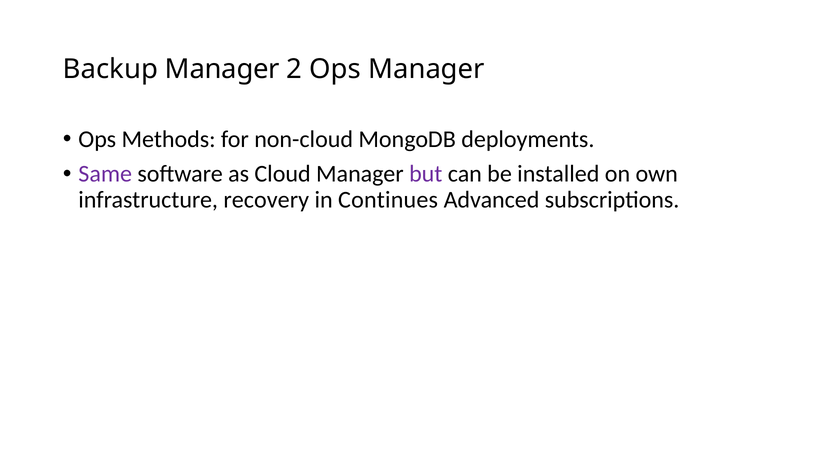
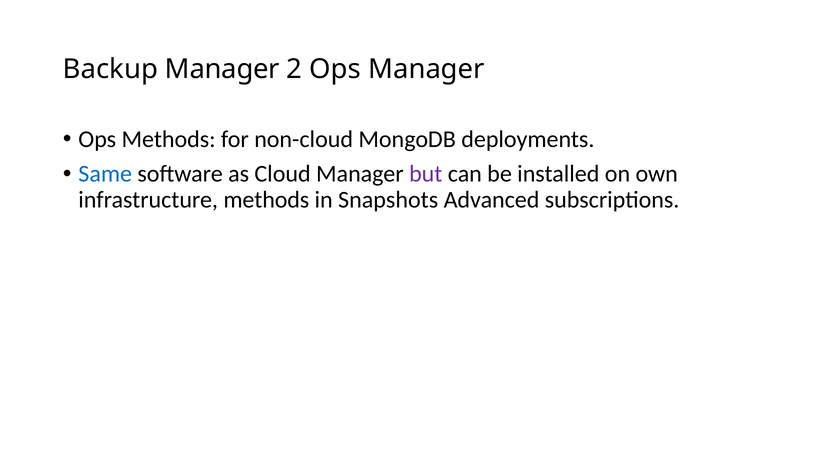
Same colour: purple -> blue
infrastructure recovery: recovery -> methods
Continues: Continues -> Snapshots
